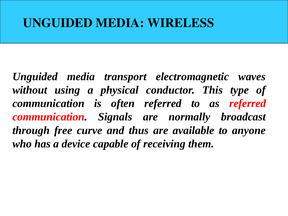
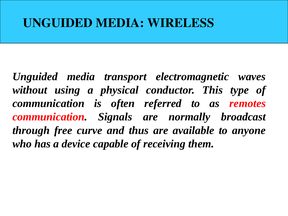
as referred: referred -> remotes
